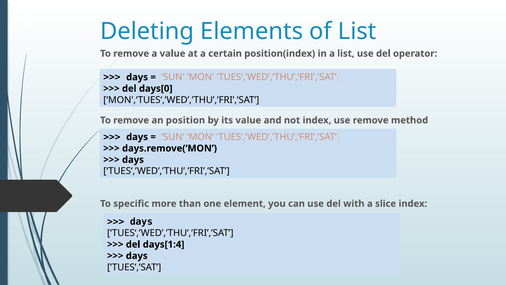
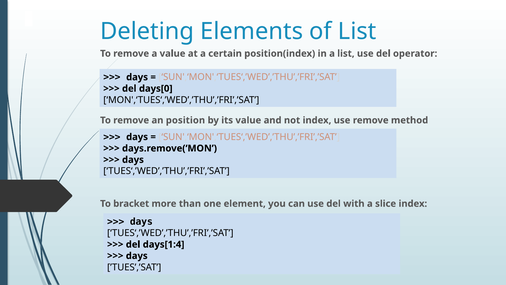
specific: specific -> bracket
